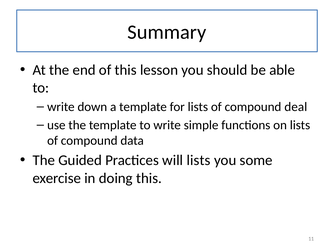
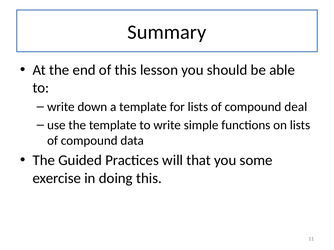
will lists: lists -> that
